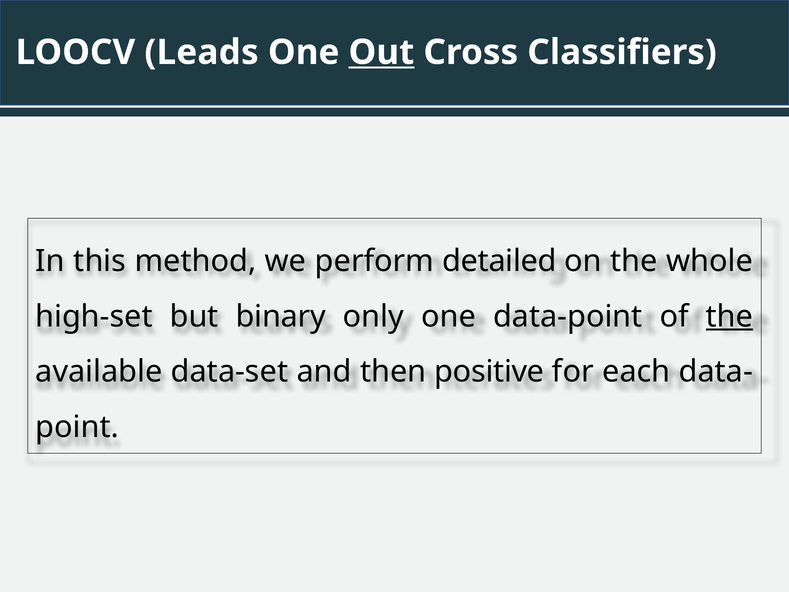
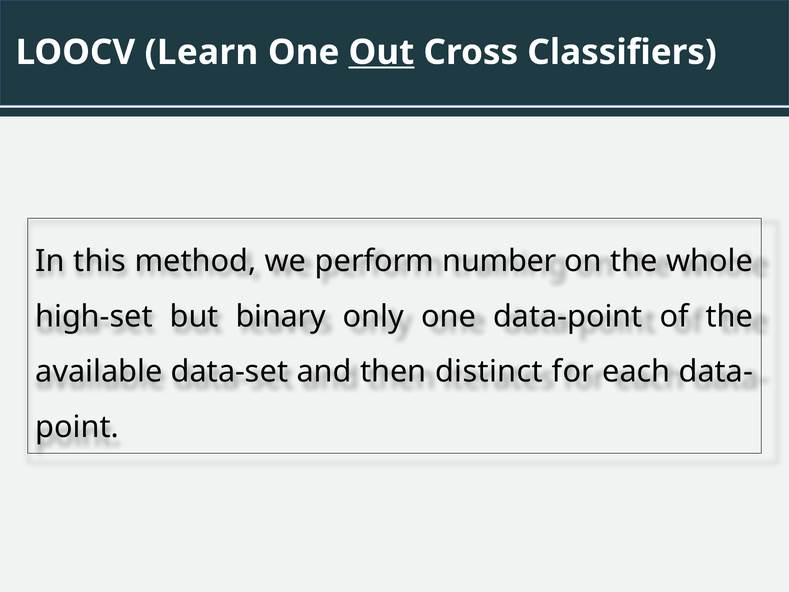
Leads: Leads -> Learn
detailed: detailed -> number
the at (730, 316) underline: present -> none
positive: positive -> distinct
